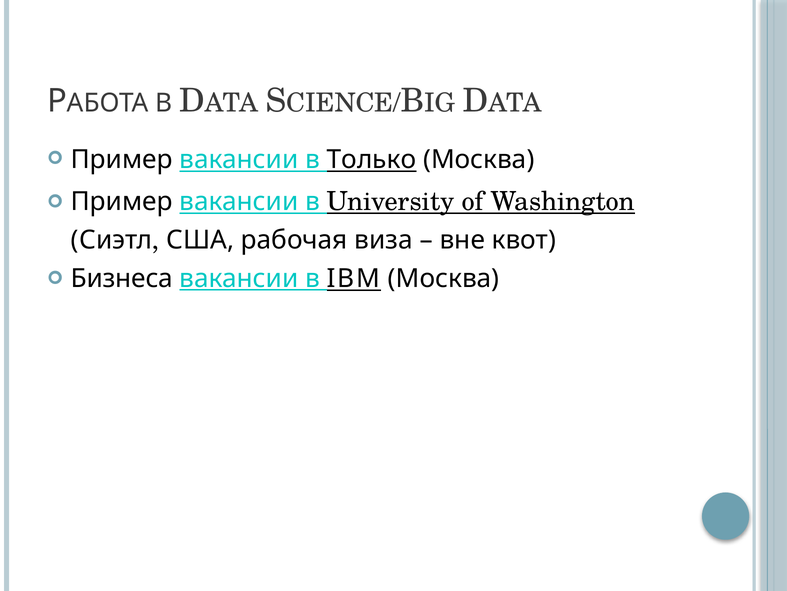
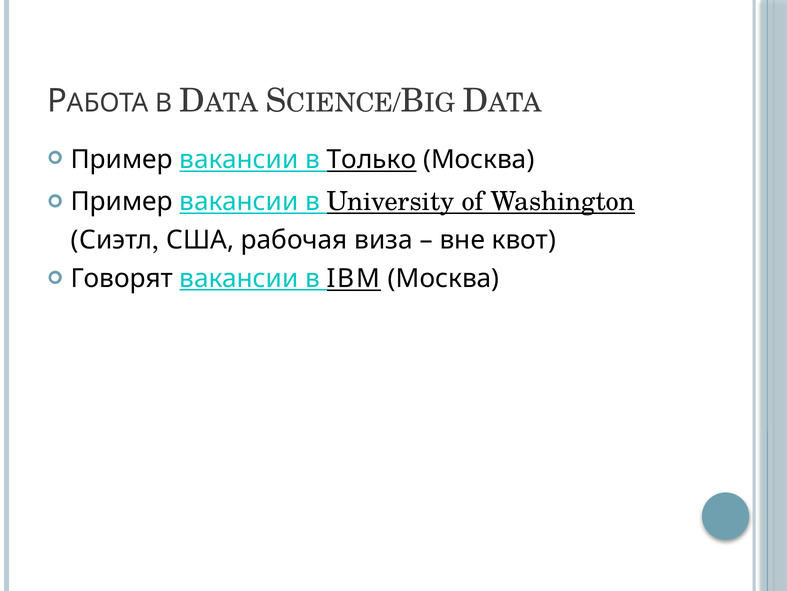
Бизнеса: Бизнеса -> Говорят
